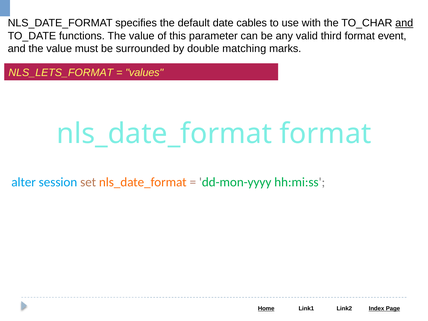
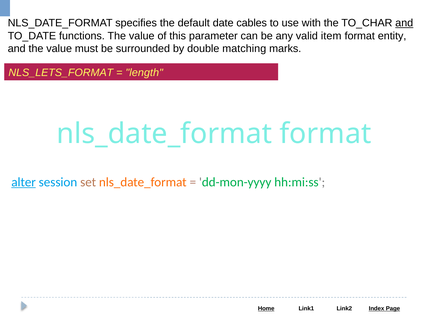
third: third -> item
event: event -> entity
values: values -> length
alter underline: none -> present
